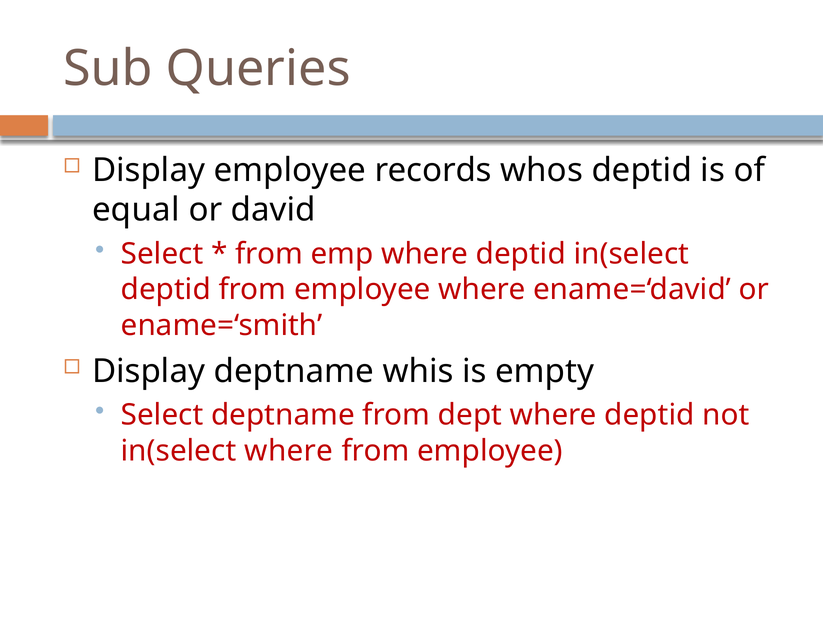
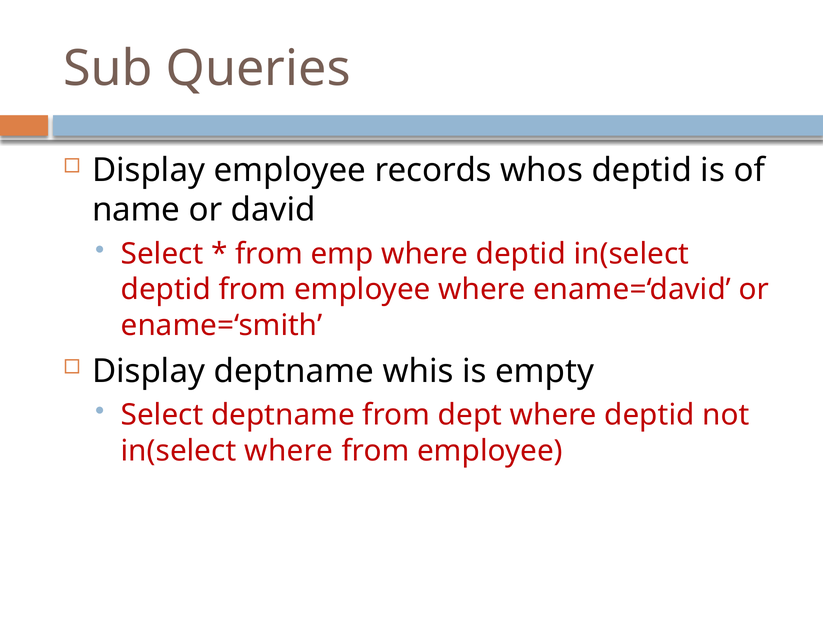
equal: equal -> name
